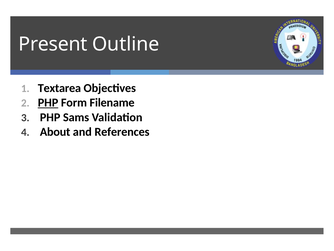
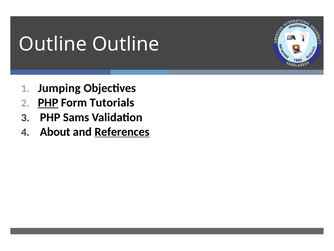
Present at (53, 44): Present -> Outline
Textarea: Textarea -> Jumping
Filename: Filename -> Tutorials
References underline: none -> present
